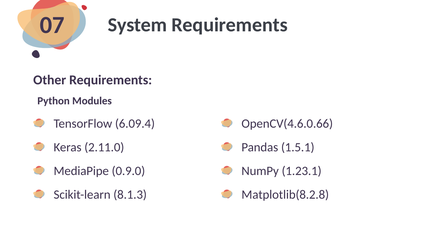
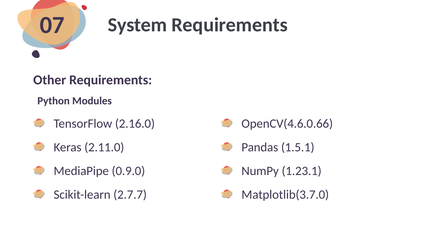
6.09.4: 6.09.4 -> 2.16.0
8.1.3: 8.1.3 -> 2.7.7
Matplotlib(8.2.8: Matplotlib(8.2.8 -> Matplotlib(3.7.0
